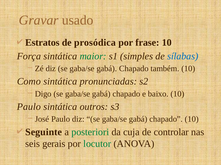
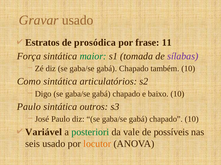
frase 10: 10 -> 11
simples: simples -> tomada
sílabas colour: blue -> purple
pronunciadas: pronunciadas -> articulatórios
Seguinte: Seguinte -> Variável
cuja: cuja -> vale
controlar: controlar -> possíveis
seis gerais: gerais -> usado
locutor colour: green -> orange
